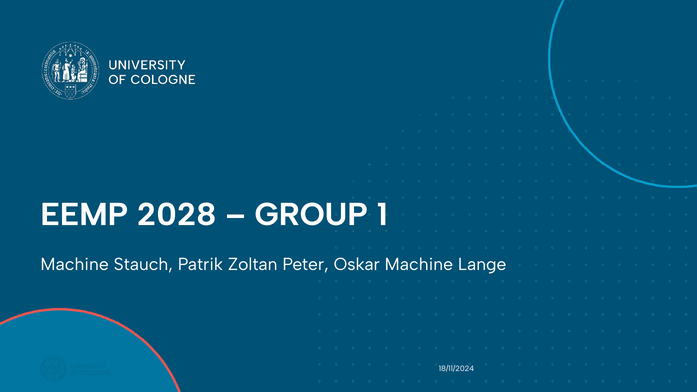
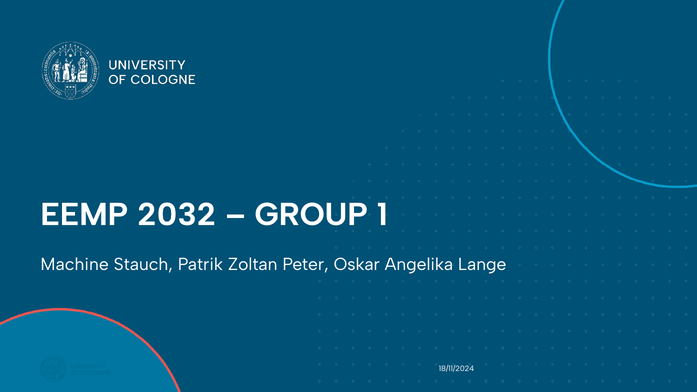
2028: 2028 -> 2032
Oskar Machine: Machine -> Angelika
